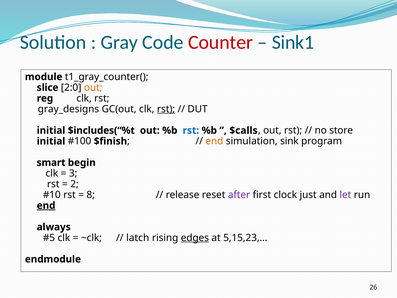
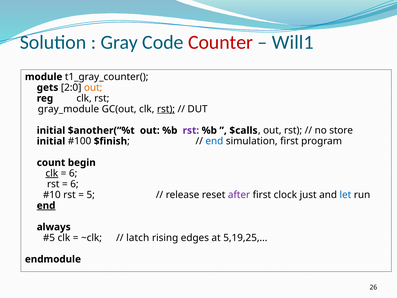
Sink1: Sink1 -> Will1
slice: slice -> gets
gray_designs: gray_designs -> gray_module
$includes(“%t: $includes(“%t -> $another(“%t
rst at (191, 130) colour: blue -> purple
end at (214, 141) colour: orange -> blue
simulation sink: sink -> first
smart: smart -> count
clk at (52, 173) underline: none -> present
3 at (73, 173): 3 -> 6
2 at (74, 184): 2 -> 6
8: 8 -> 5
let colour: purple -> blue
edges underline: present -> none
5,15,23,…: 5,15,23,… -> 5,19,25,…
